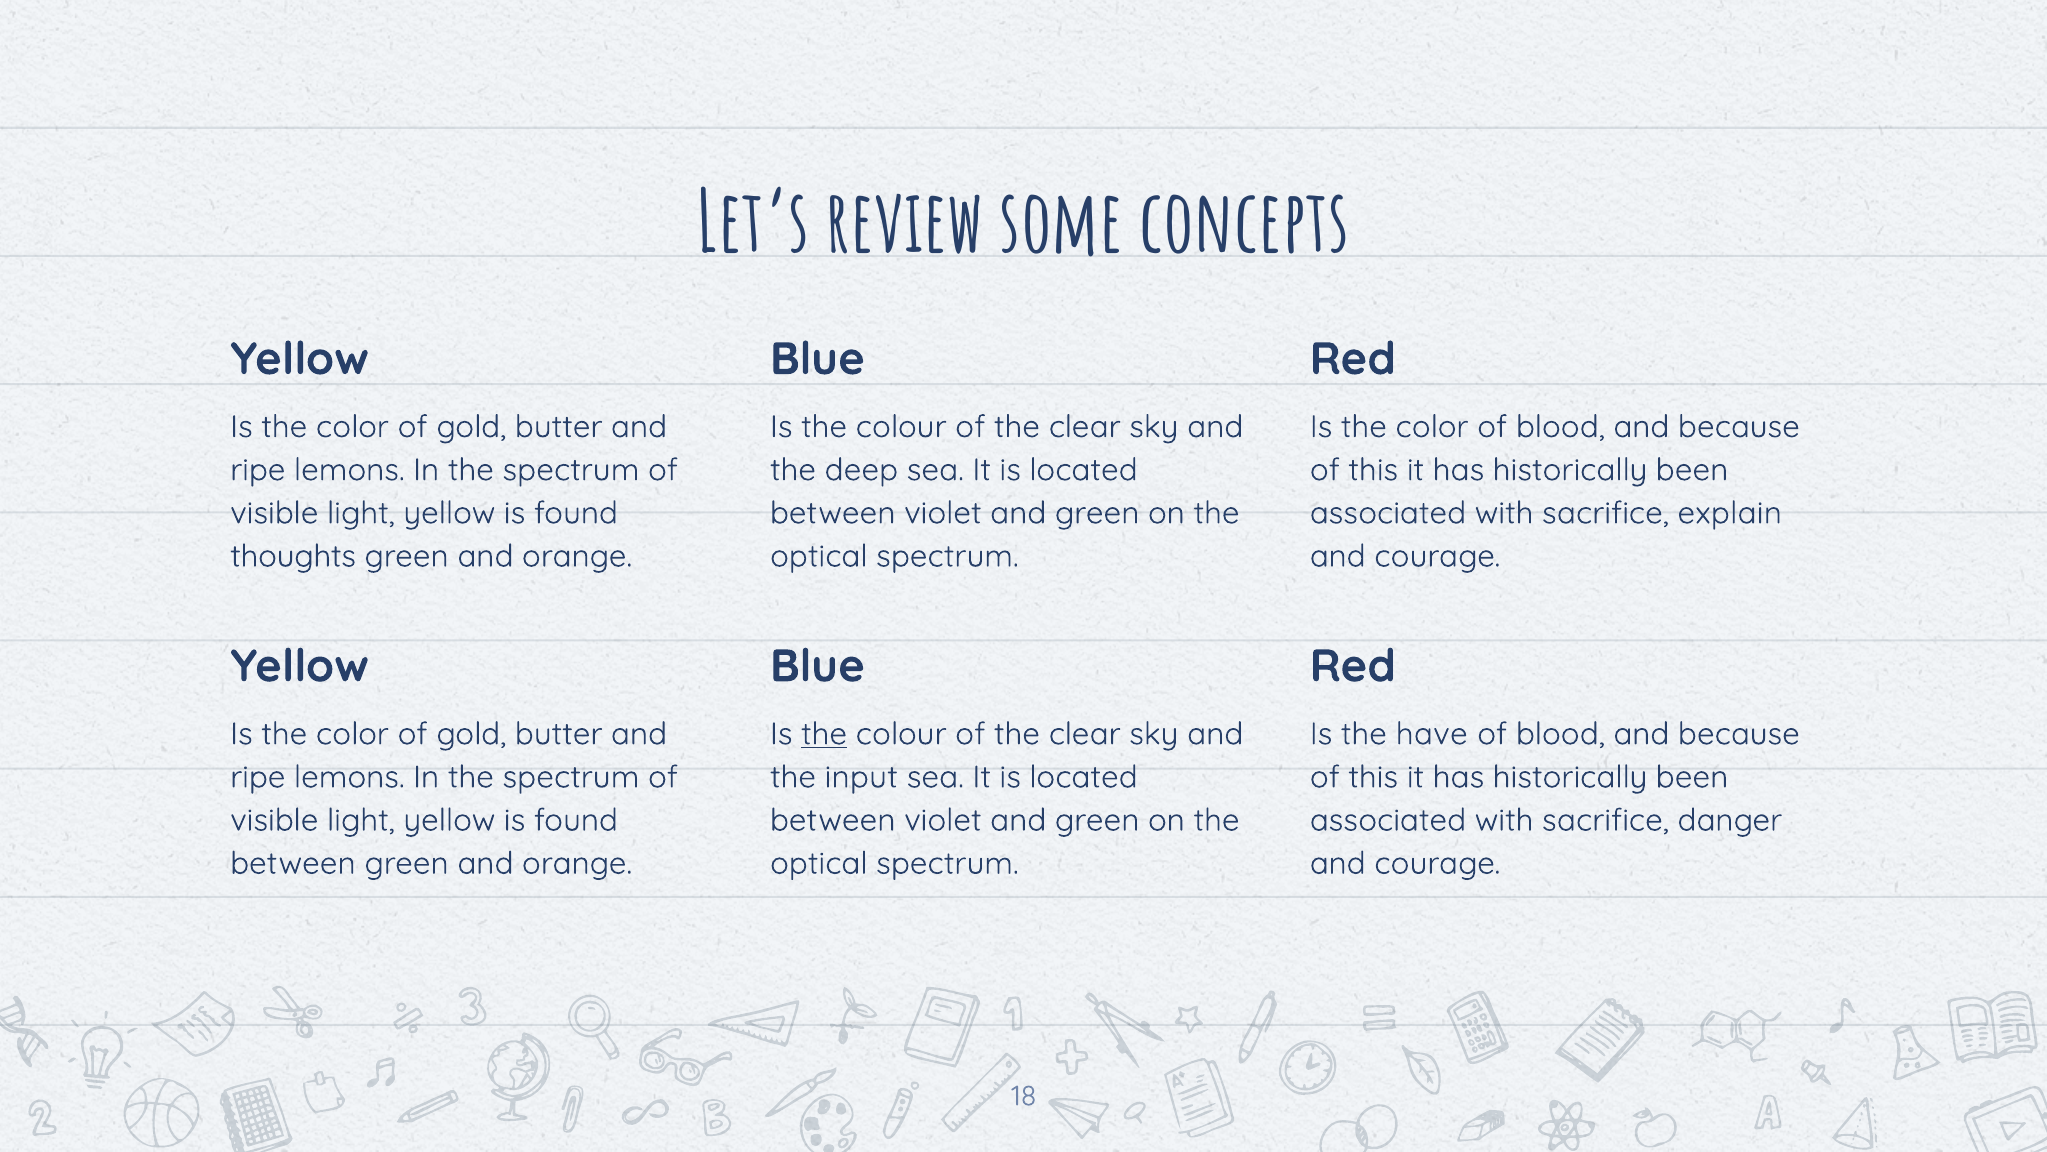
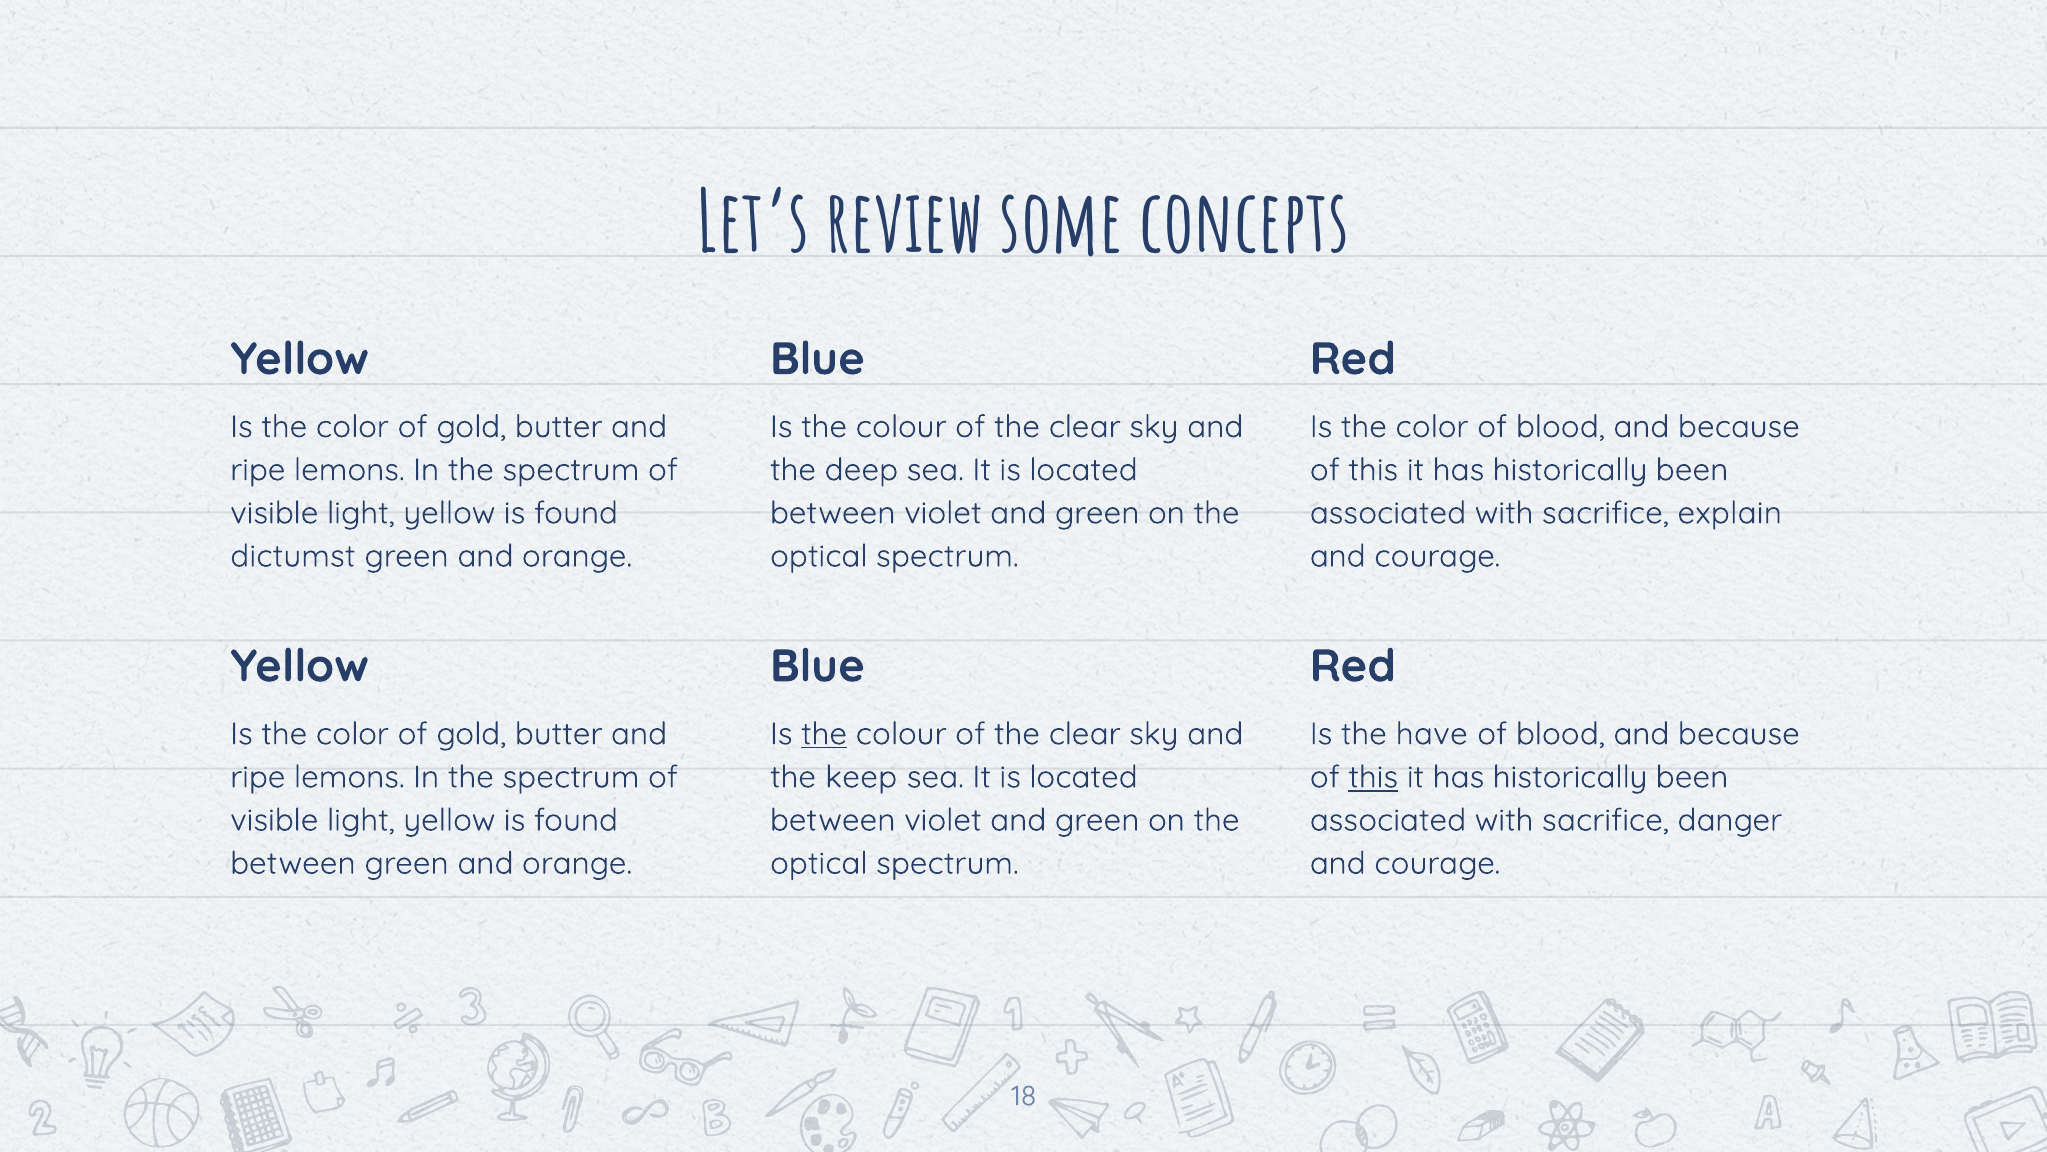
thoughts: thoughts -> dictumst
input: input -> keep
this at (1373, 777) underline: none -> present
